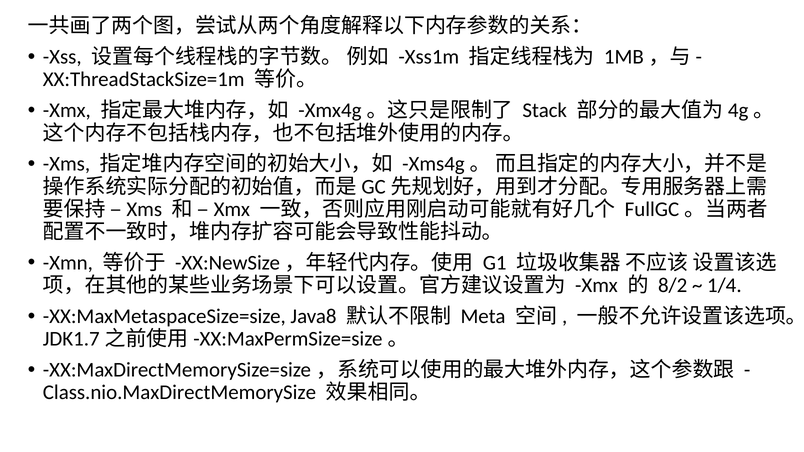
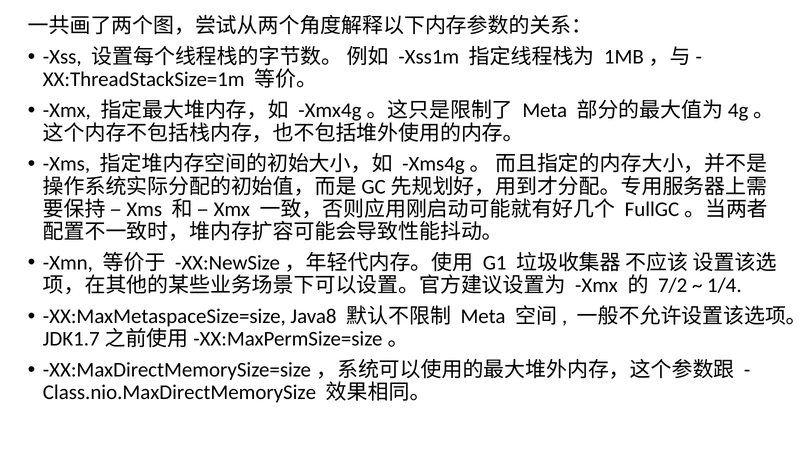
Stack at (545, 111): Stack -> Meta
8/2: 8/2 -> 7/2
